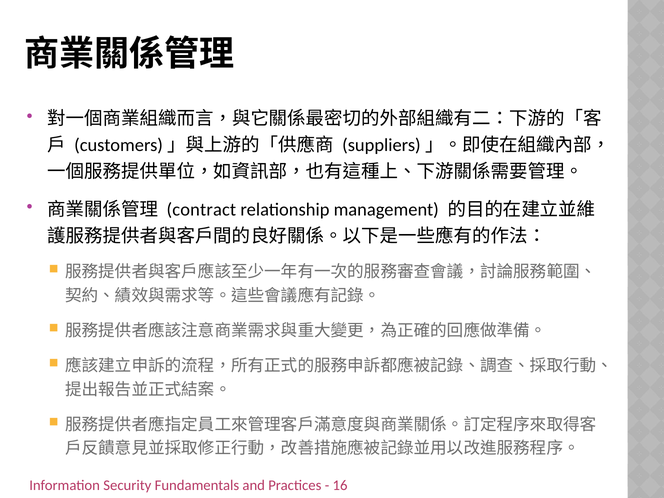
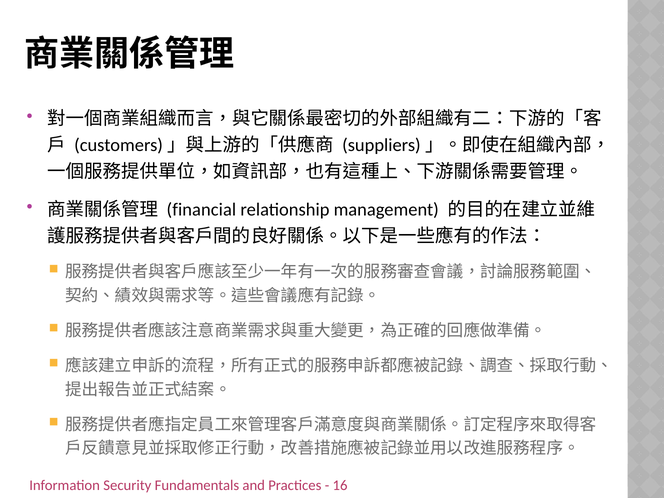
contract: contract -> financial
